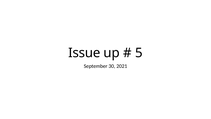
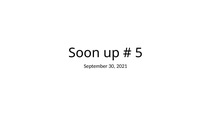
Issue: Issue -> Soon
